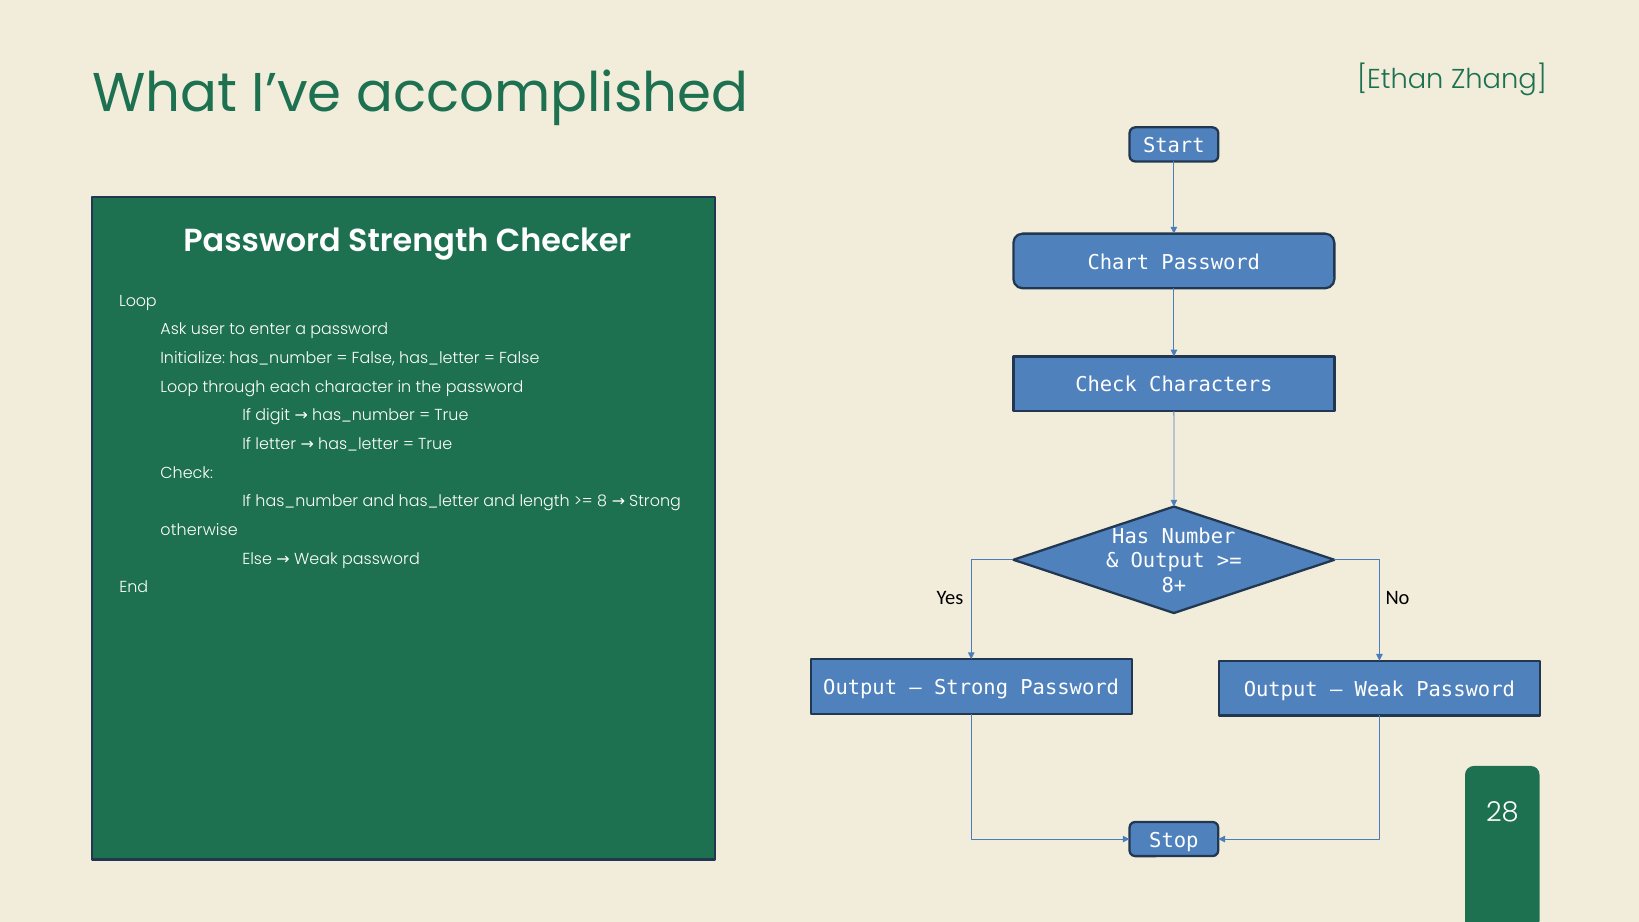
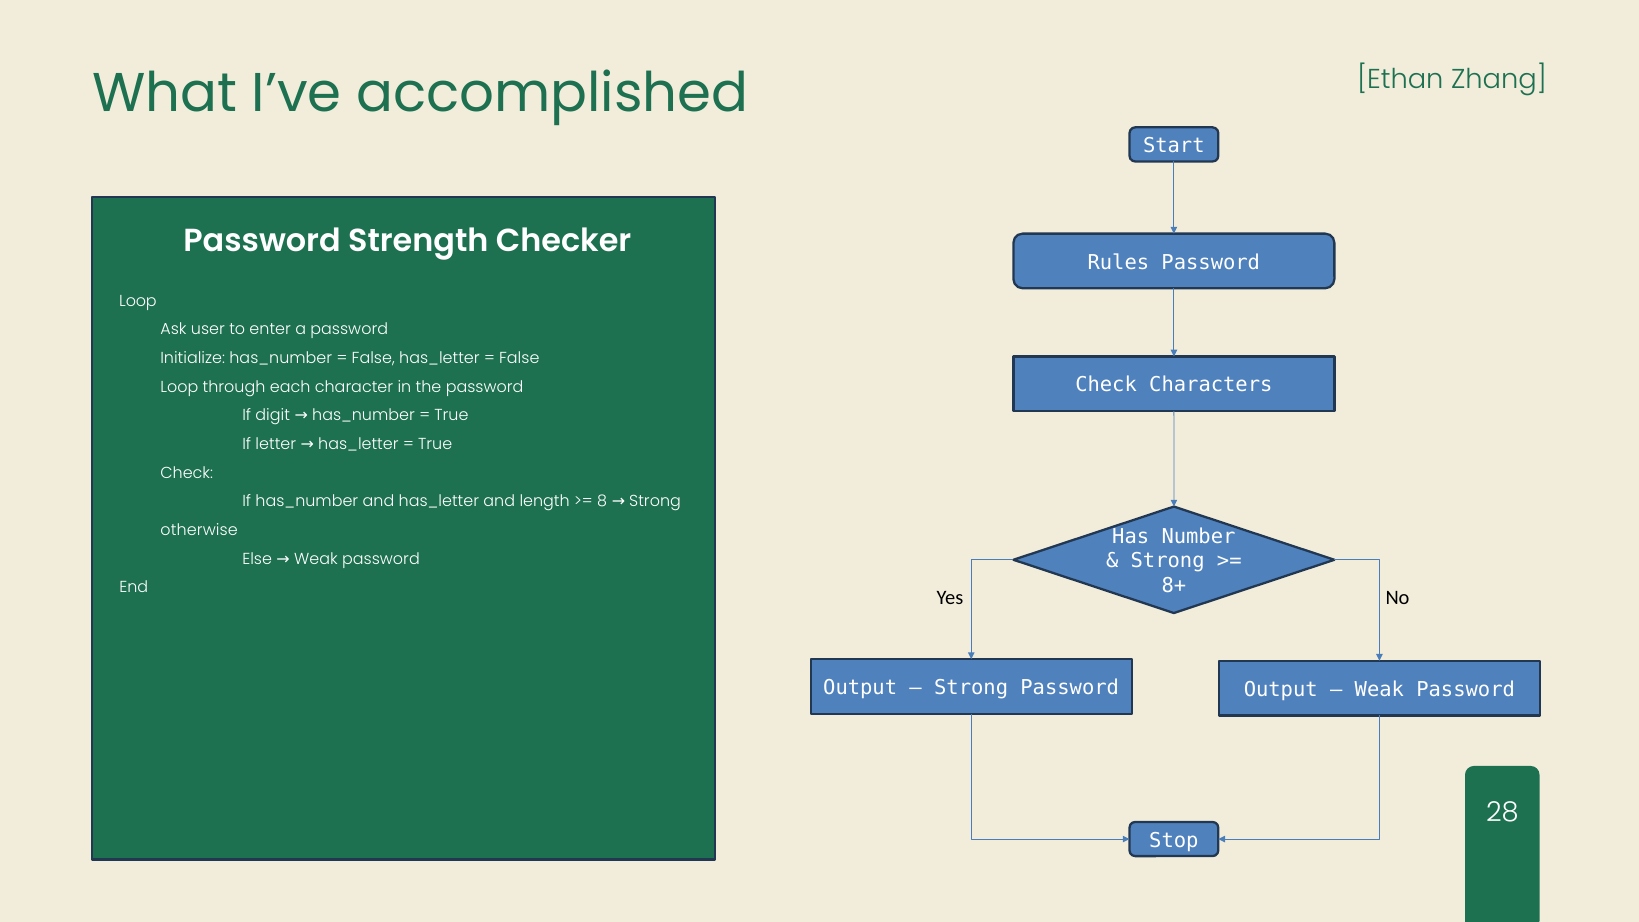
Chart: Chart -> Rules
Output at (1168, 561): Output -> Strong
